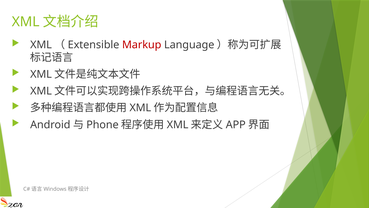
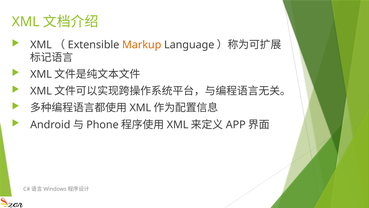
Markup colour: red -> orange
